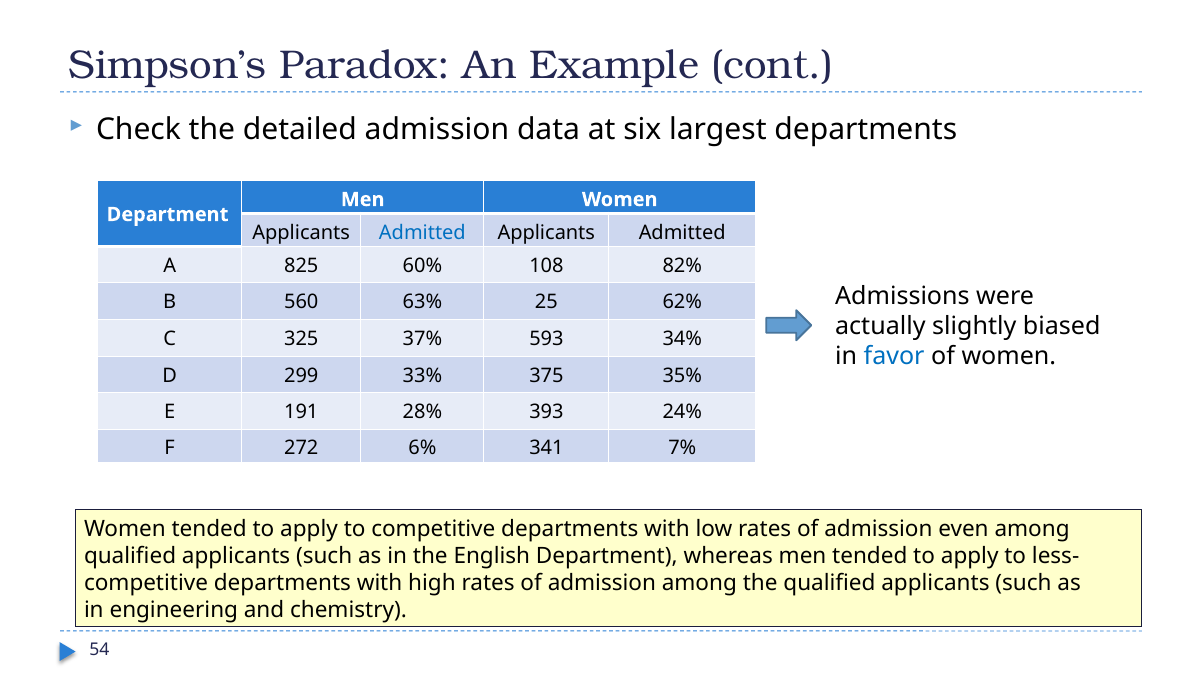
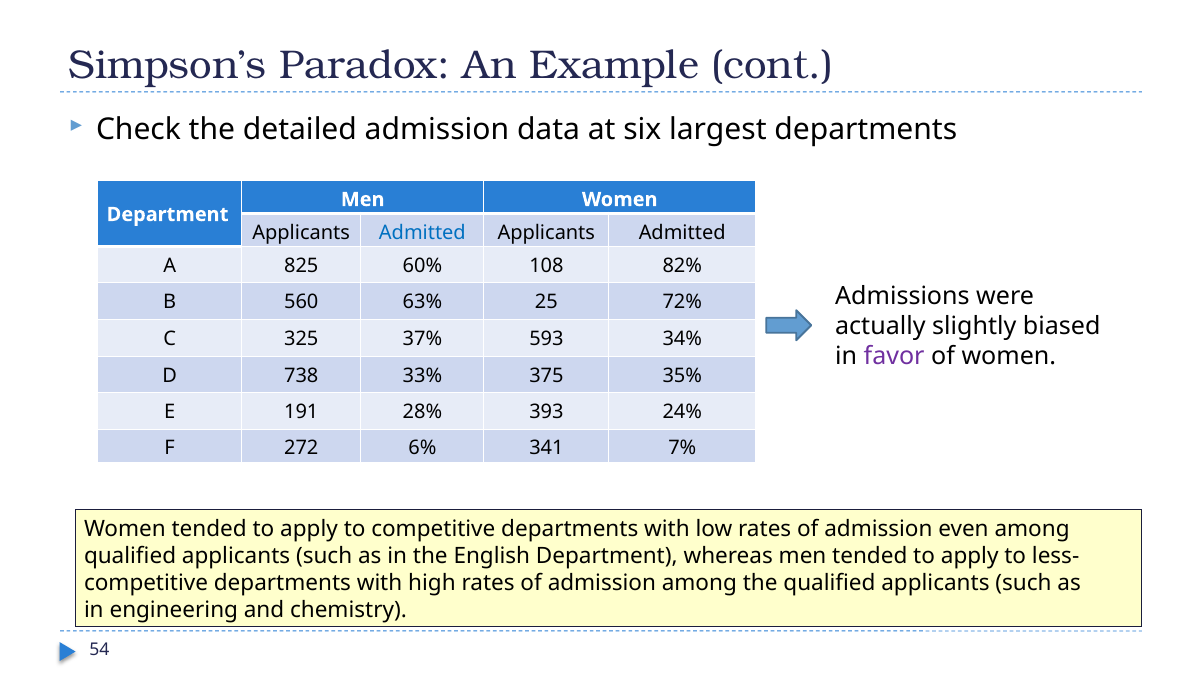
62%: 62% -> 72%
favor colour: blue -> purple
299: 299 -> 738
